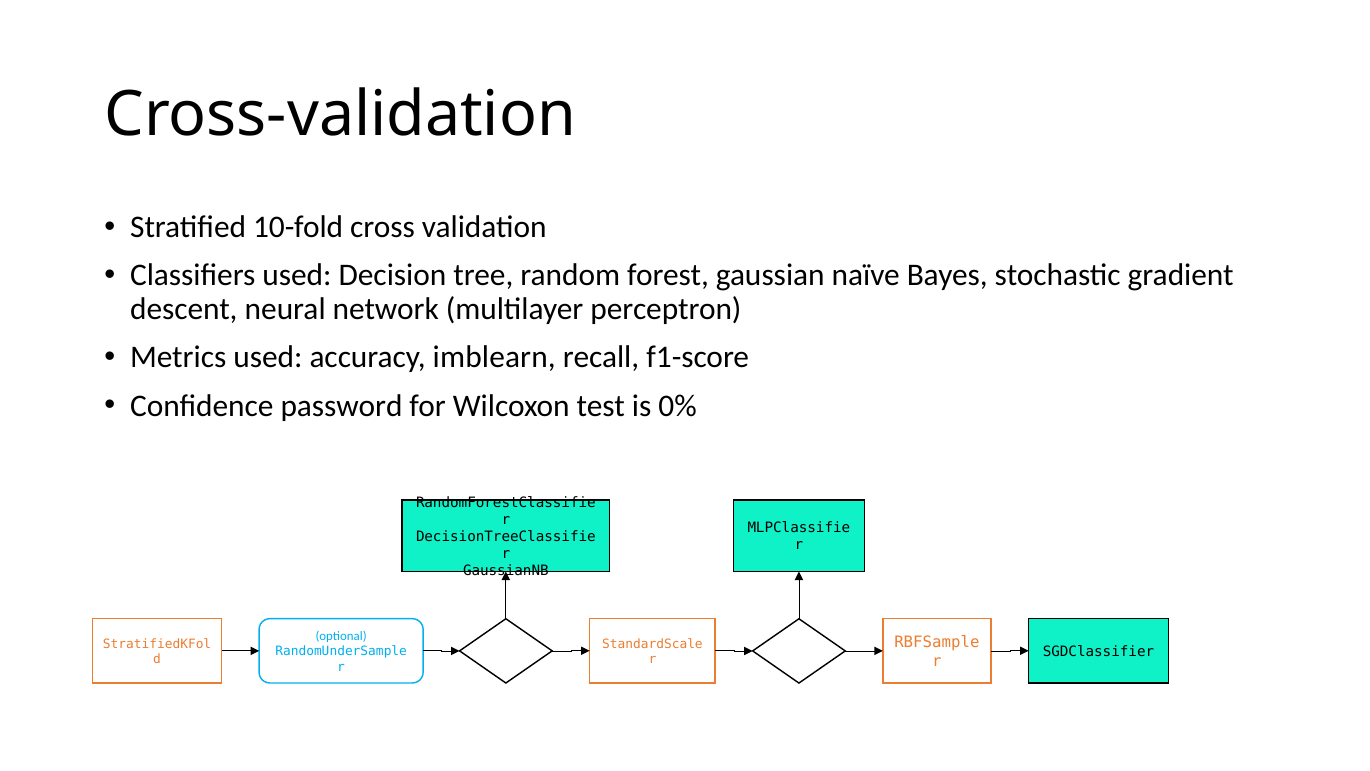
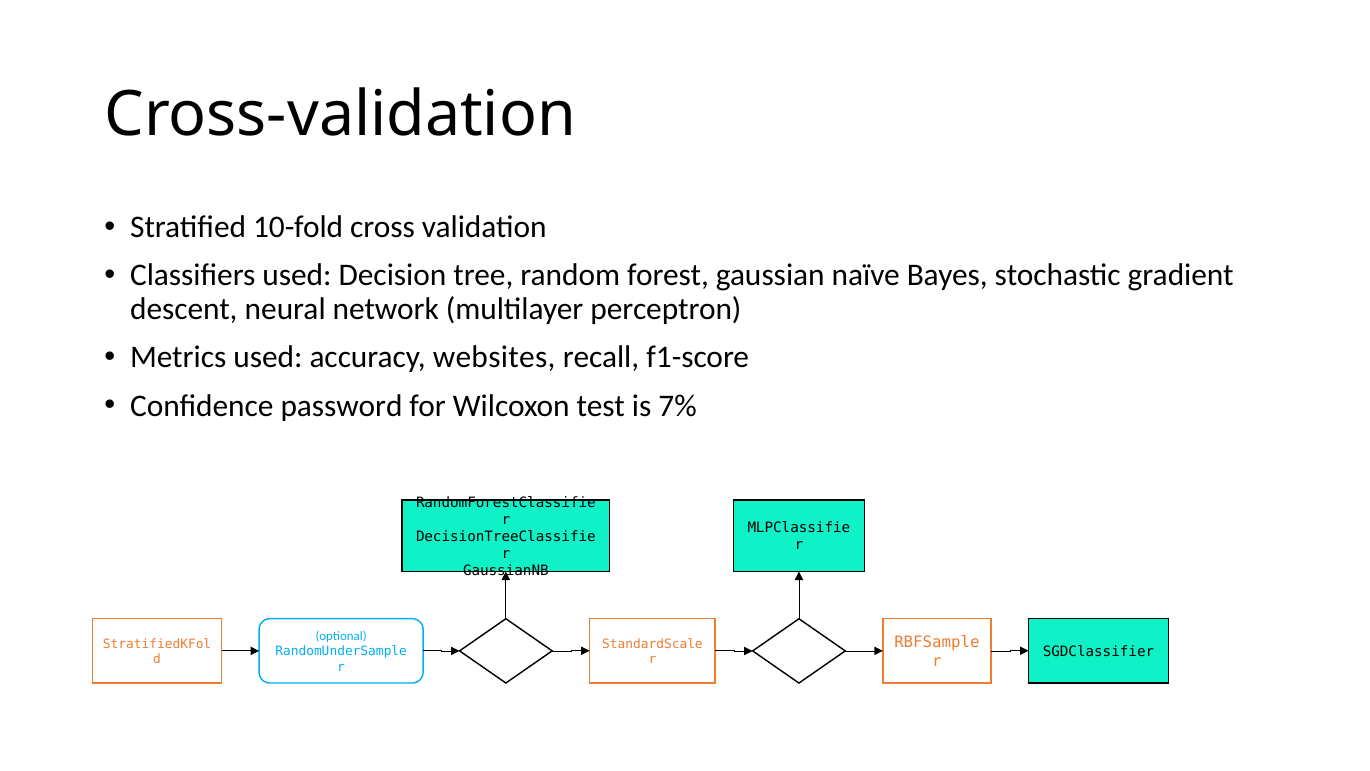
imblearn: imblearn -> websites
0%: 0% -> 7%
